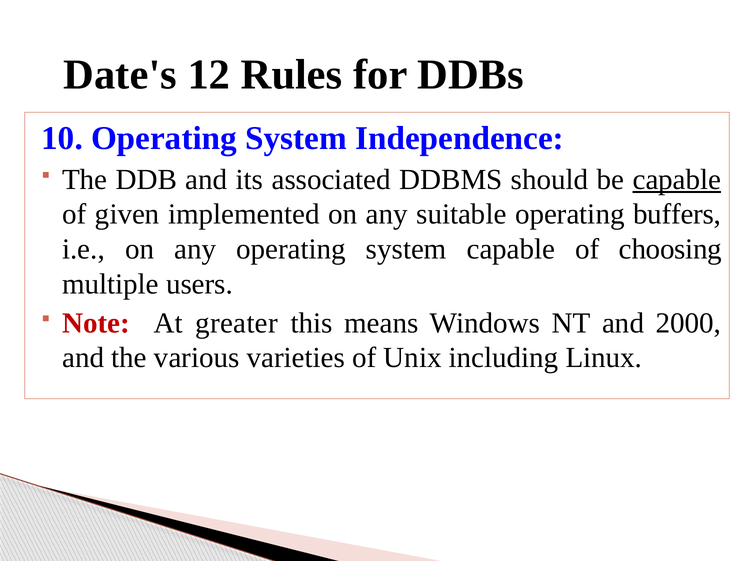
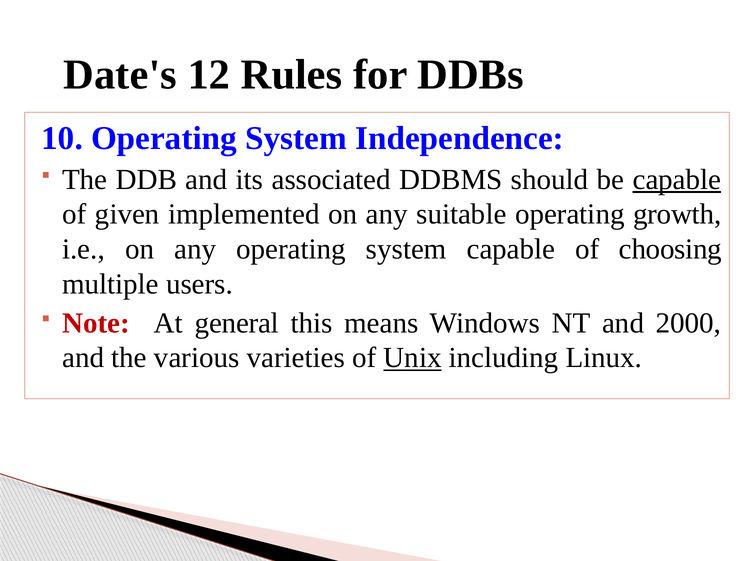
buffers: buffers -> growth
greater: greater -> general
Unix underline: none -> present
